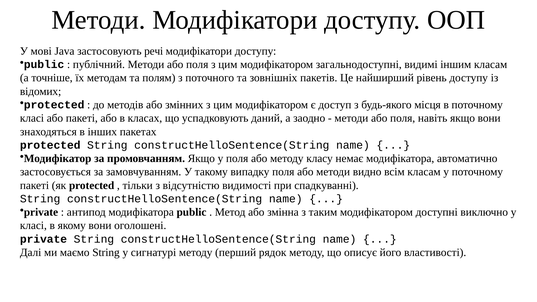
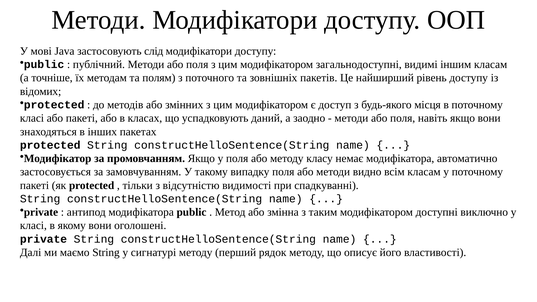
речі: речі -> слід
